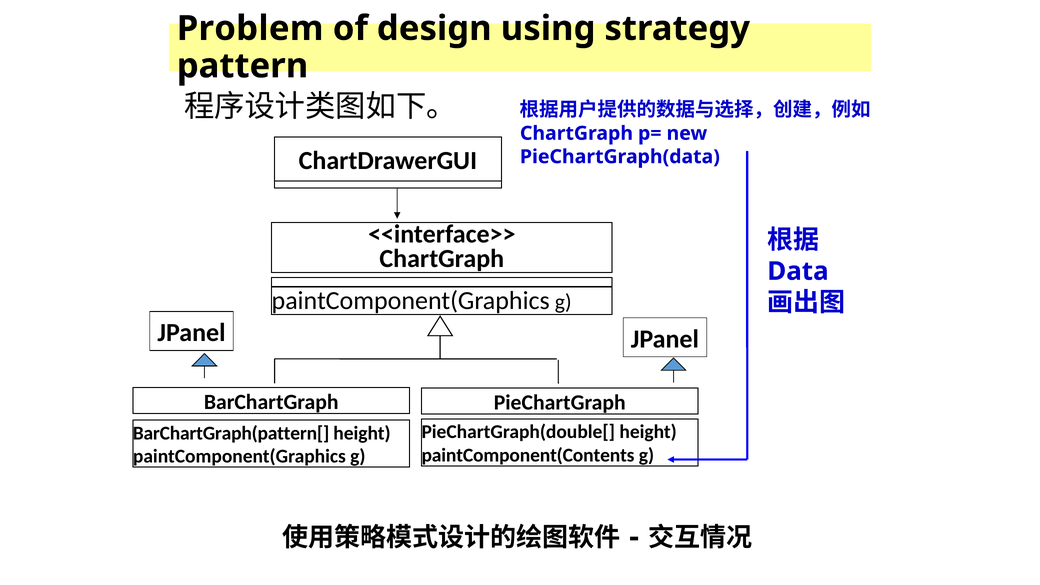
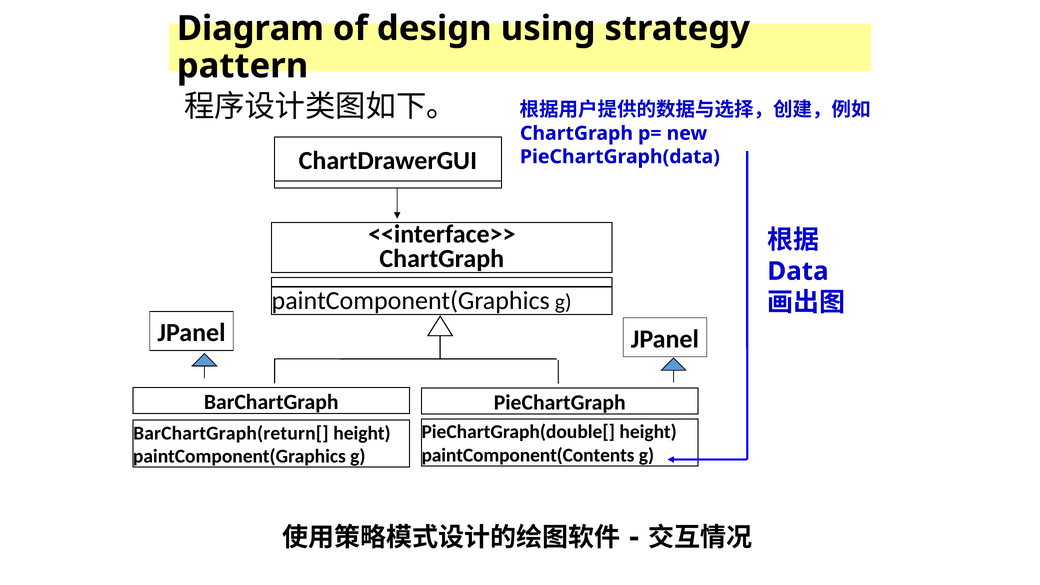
Problem: Problem -> Diagram
BarChartGraph(pattern[: BarChartGraph(pattern[ -> BarChartGraph(return[
